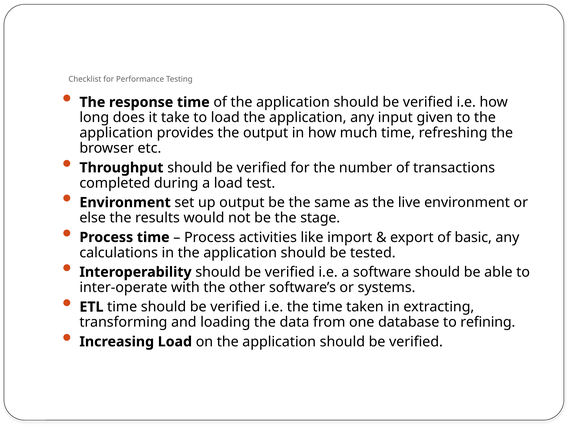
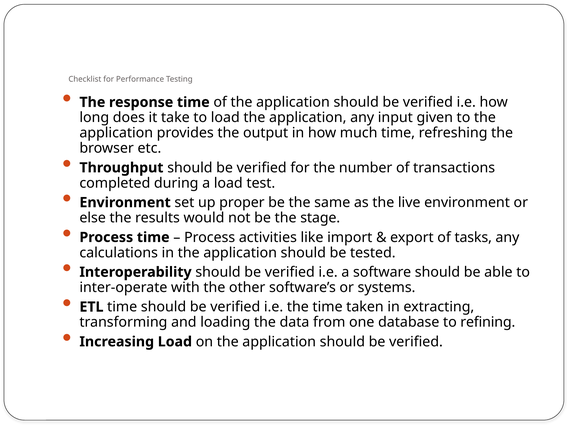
up output: output -> proper
basic: basic -> tasks
